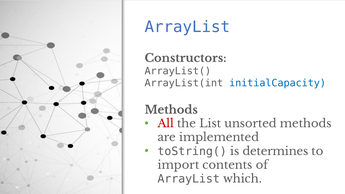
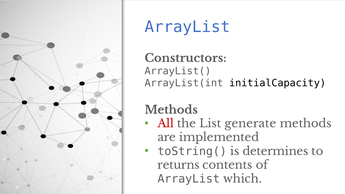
initialCapacity colour: blue -> black
unsorted: unsorted -> generate
import: import -> returns
